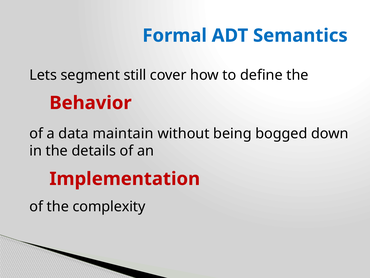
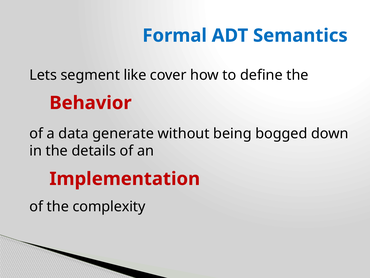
still: still -> like
maintain: maintain -> generate
